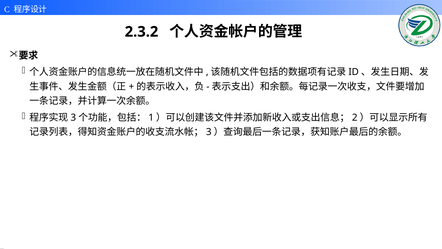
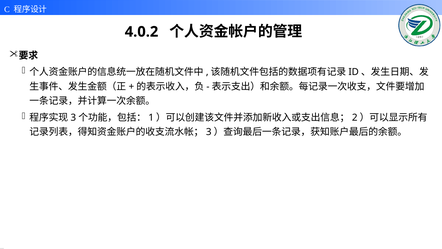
2.3.2: 2.3.2 -> 4.0.2
